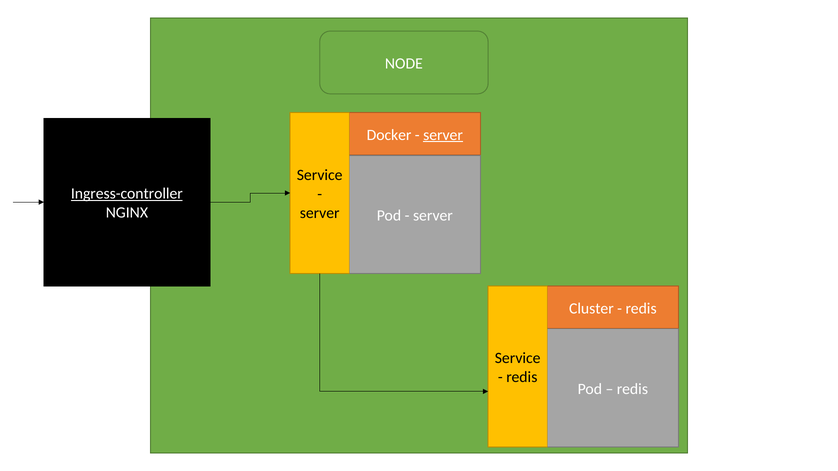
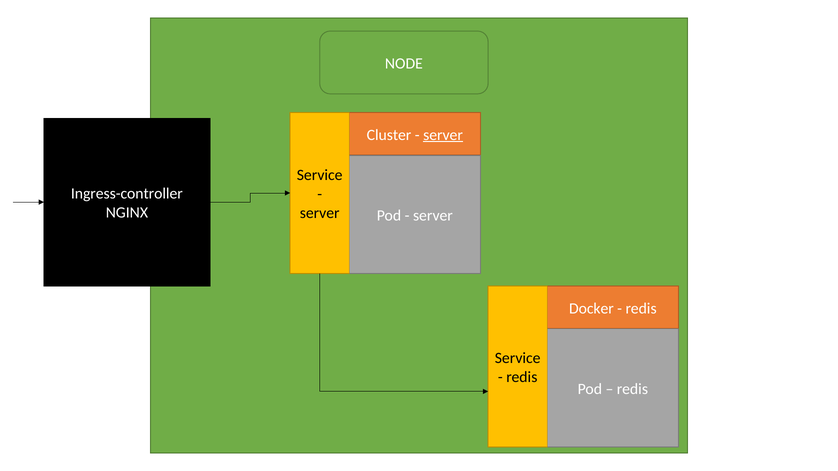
Docker: Docker -> Cluster
Ingress-controller underline: present -> none
Cluster: Cluster -> Docker
